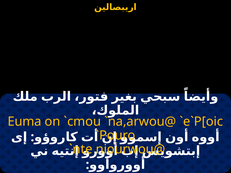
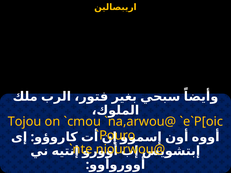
Euma: Euma -> Tojou
